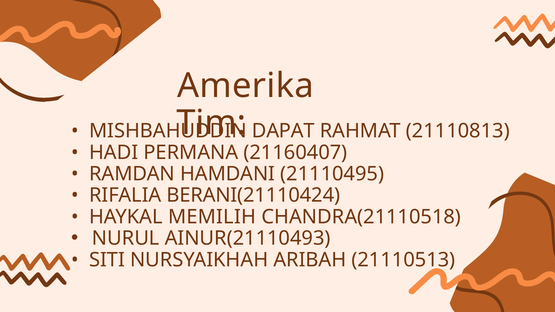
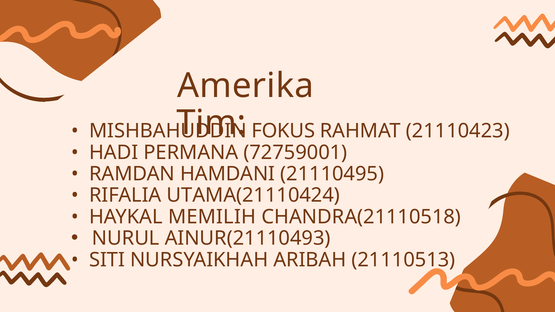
DAPAT: DAPAT -> FOKUS
21110813: 21110813 -> 21110423
21160407: 21160407 -> 72759001
BERANI(21110424: BERANI(21110424 -> UTAMA(21110424
